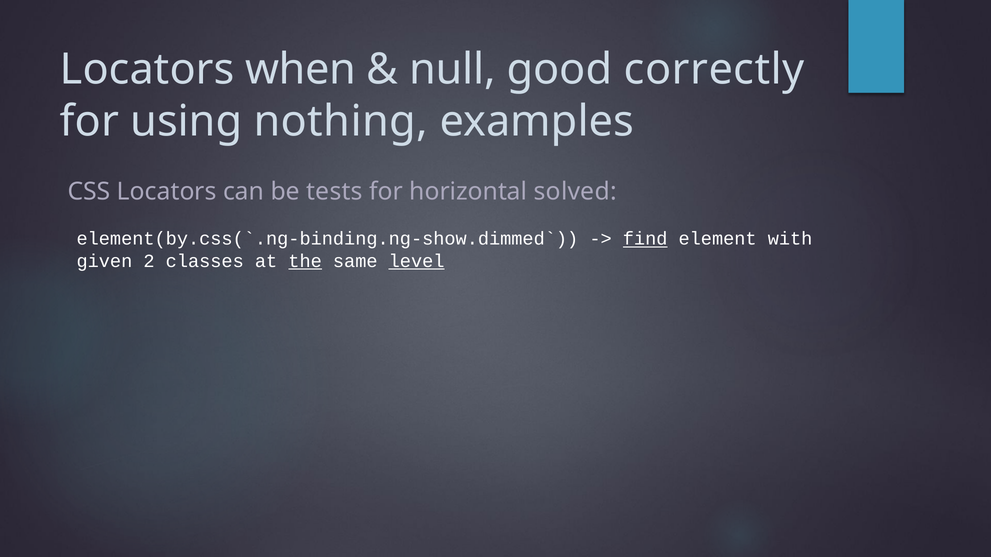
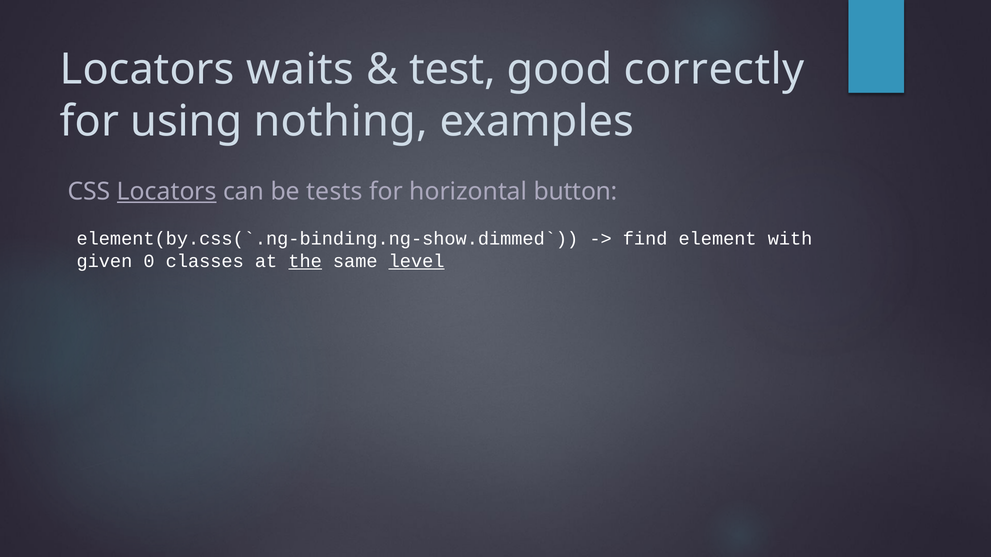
when: when -> waits
null: null -> test
Locators at (167, 192) underline: none -> present
solved: solved -> button
find underline: present -> none
2: 2 -> 0
